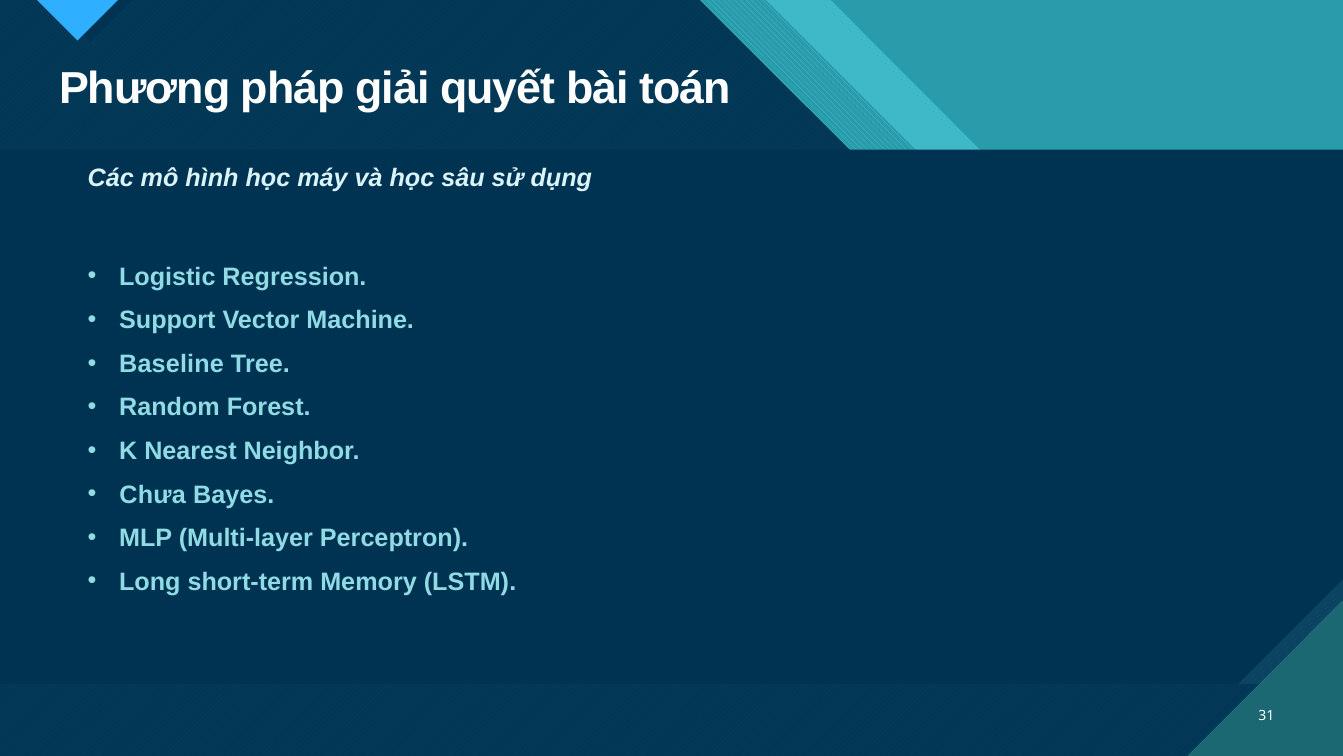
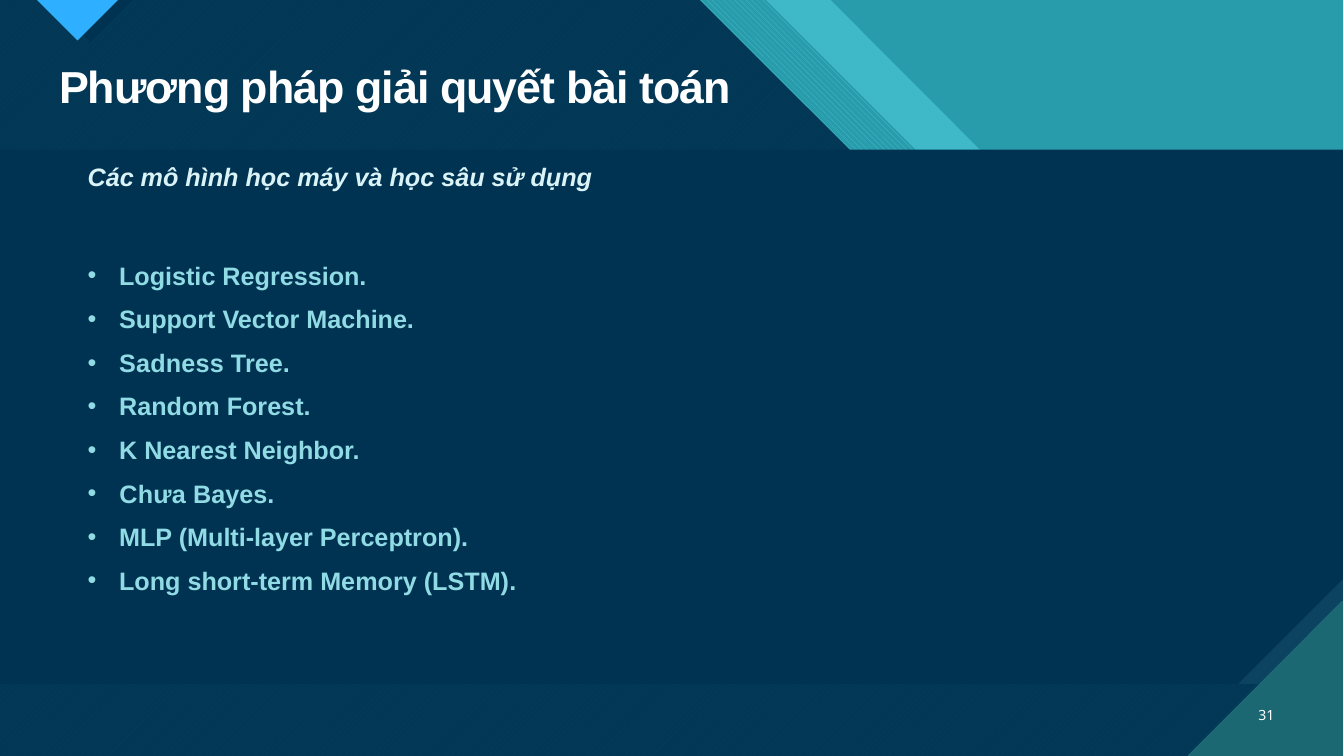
Baseline: Baseline -> Sadness
